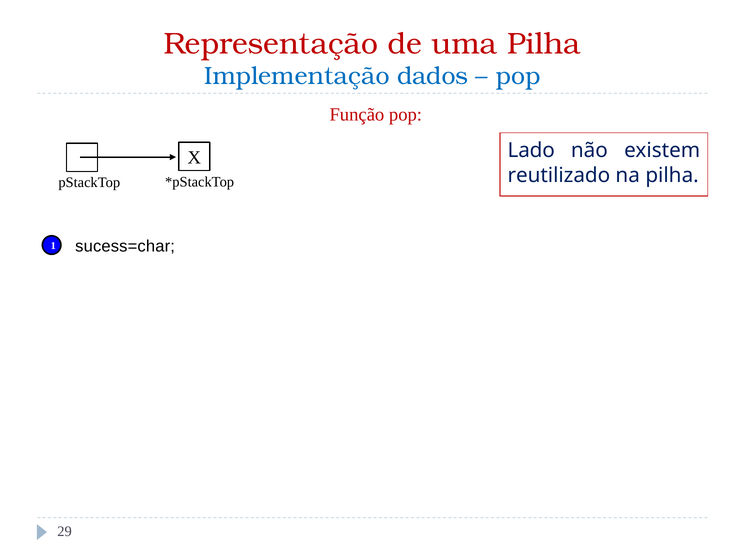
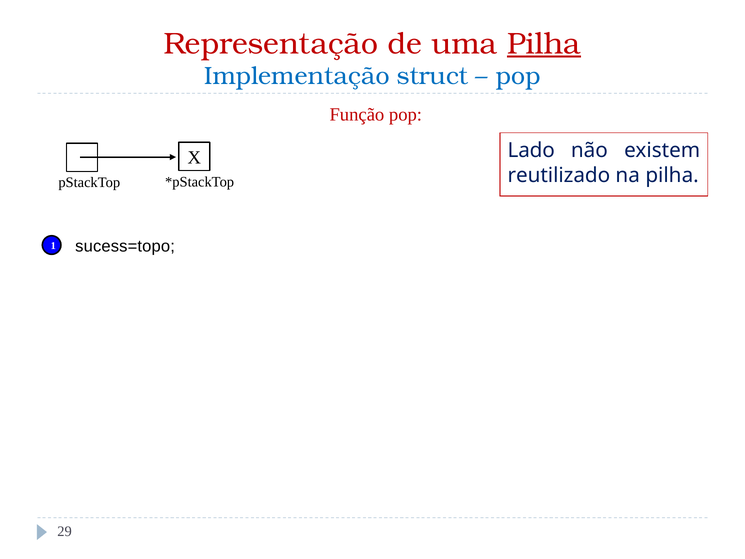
Pilha at (544, 44) underline: none -> present
dados: dados -> struct
sucess=char: sucess=char -> sucess=topo
